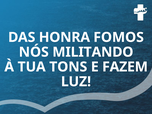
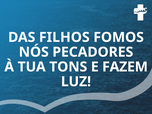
HONRA: HONRA -> FILHOS
MILITANDO: MILITANDO -> PECADORES
